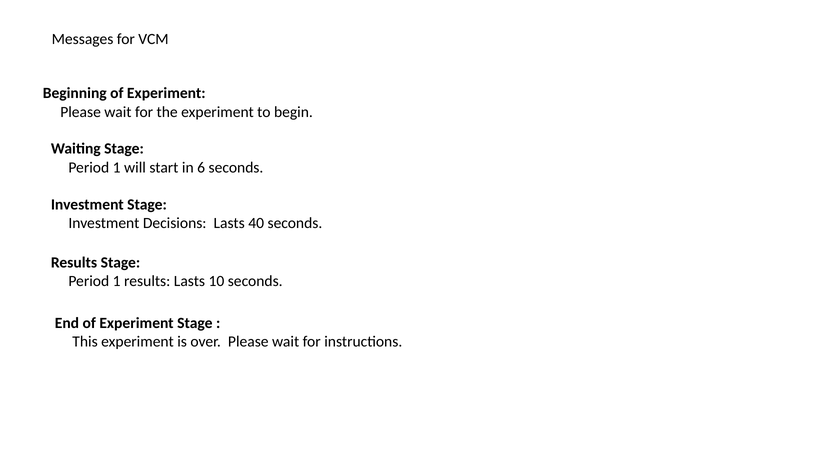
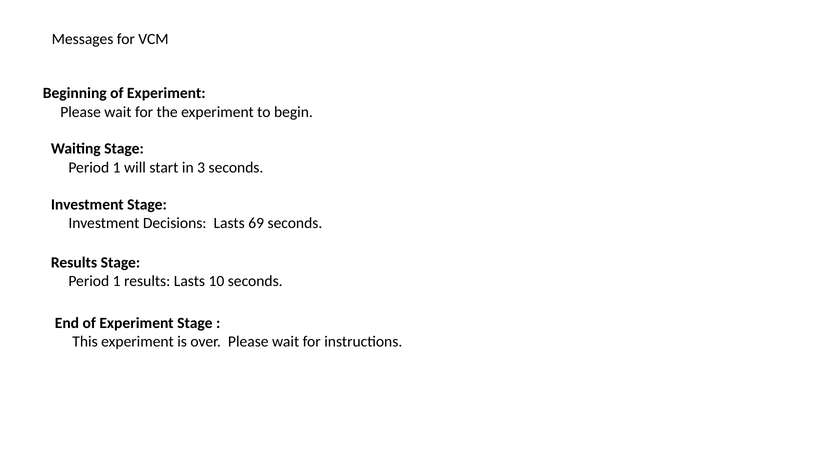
6: 6 -> 3
40: 40 -> 69
